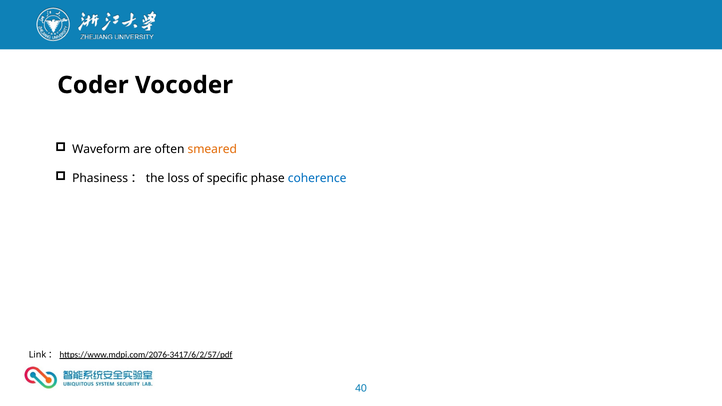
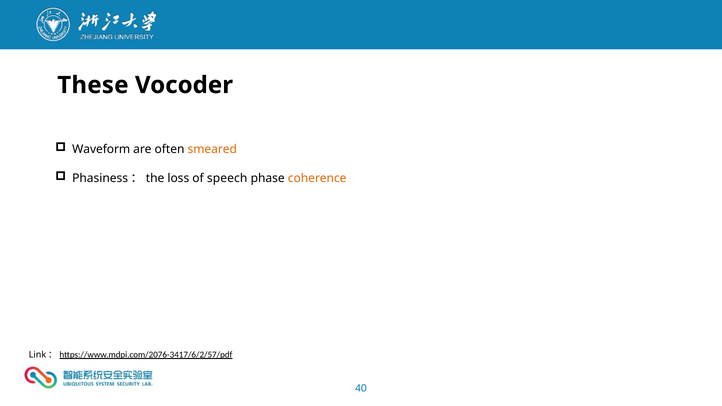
Coder: Coder -> These
specific: specific -> speech
coherence colour: blue -> orange
